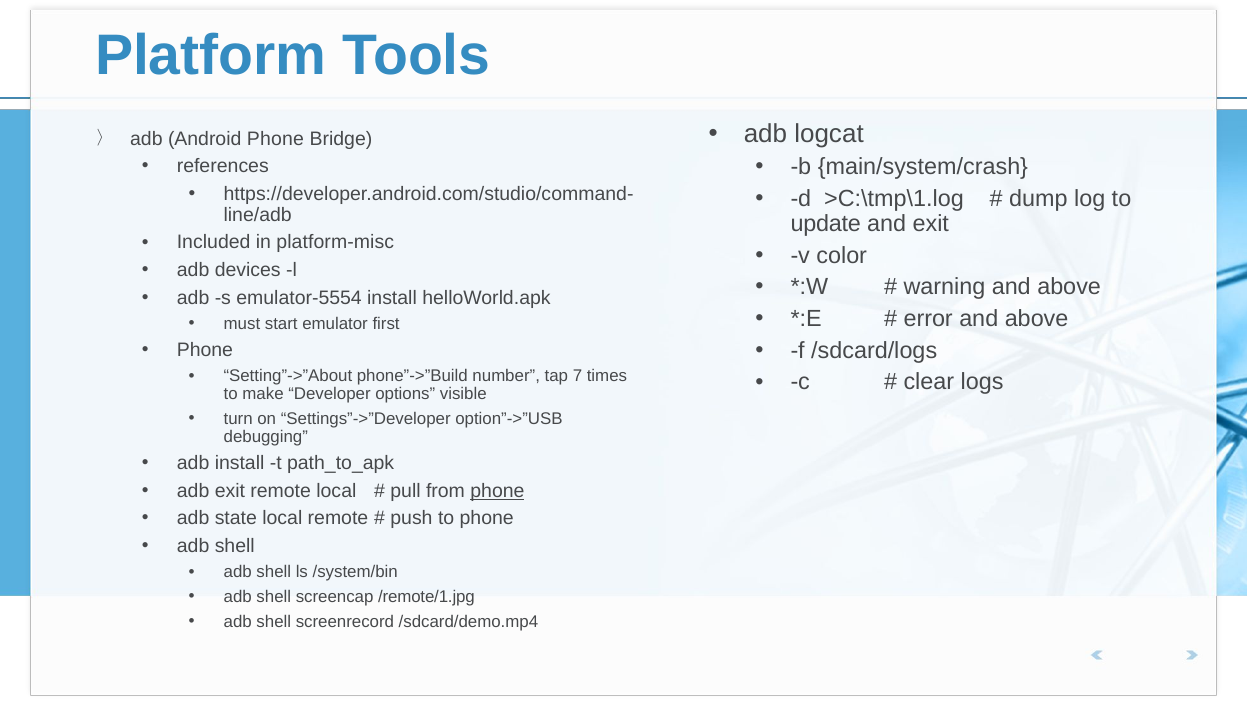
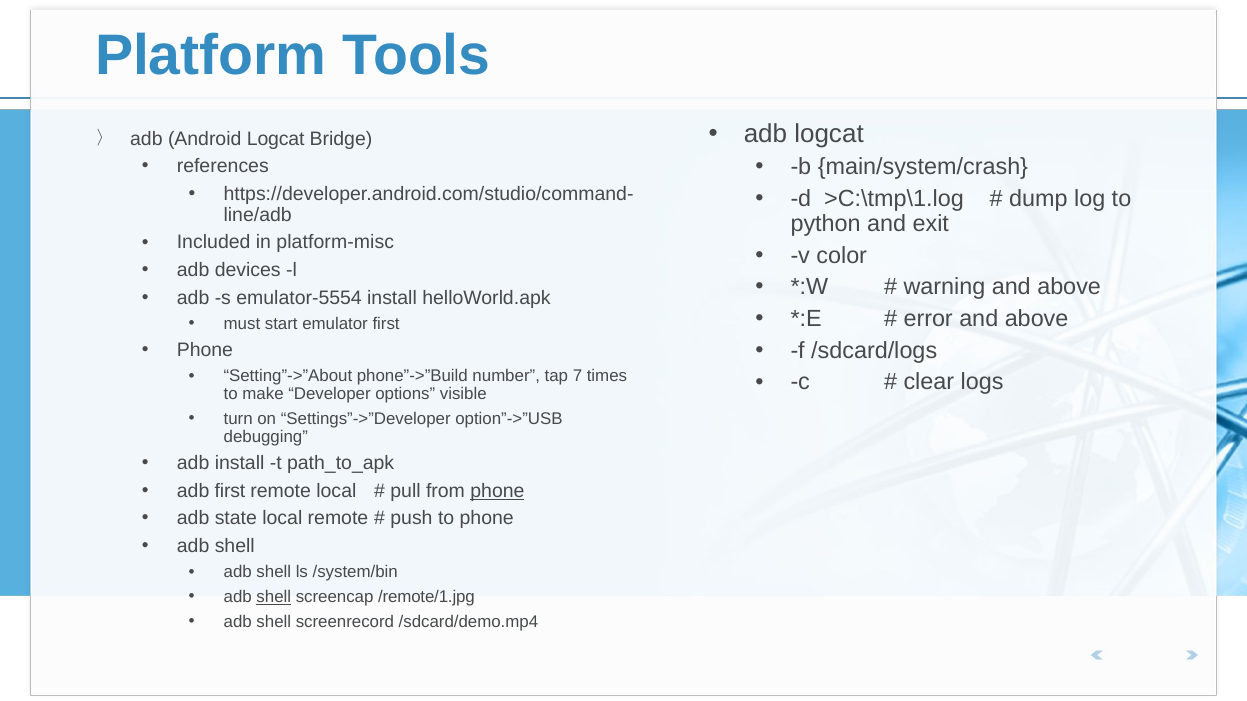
Android Phone: Phone -> Logcat
update: update -> python
adb exit: exit -> first
shell at (274, 597) underline: none -> present
